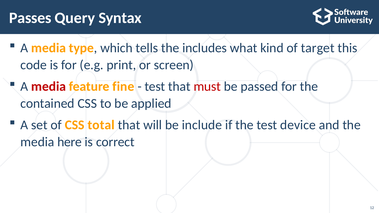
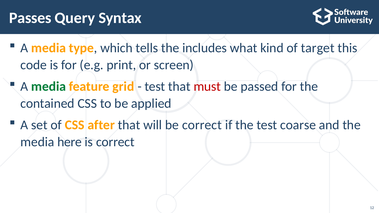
media at (49, 87) colour: red -> green
fine: fine -> grid
total: total -> after
be include: include -> correct
device: device -> coarse
